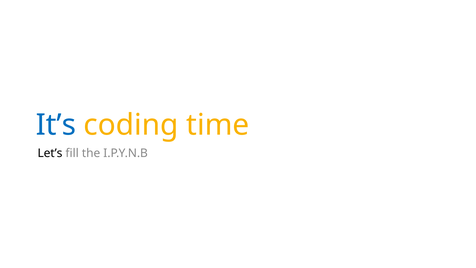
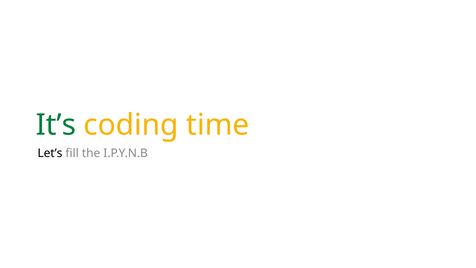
It’s colour: blue -> green
